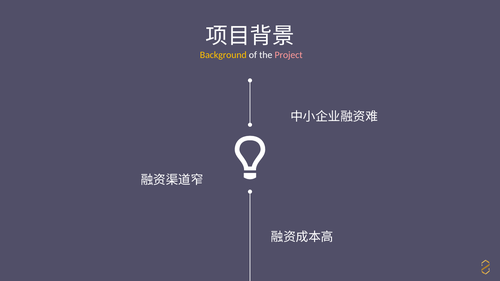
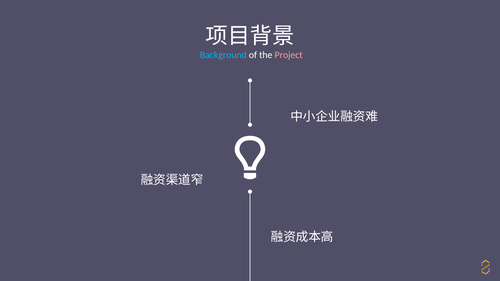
Background colour: yellow -> light blue
